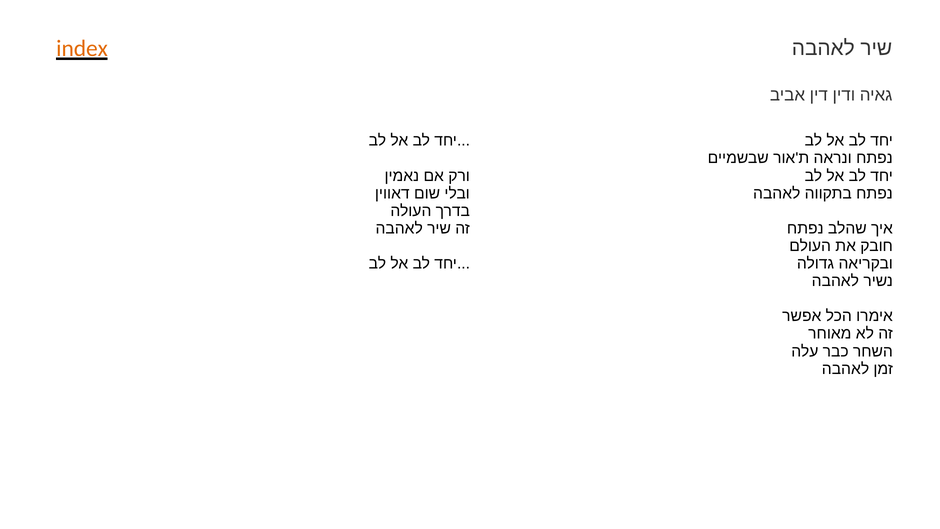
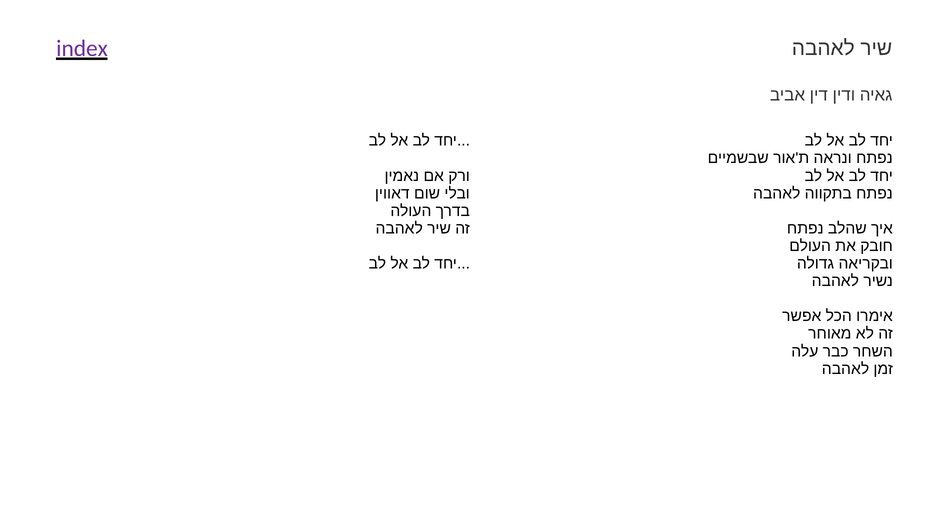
index colour: orange -> purple
